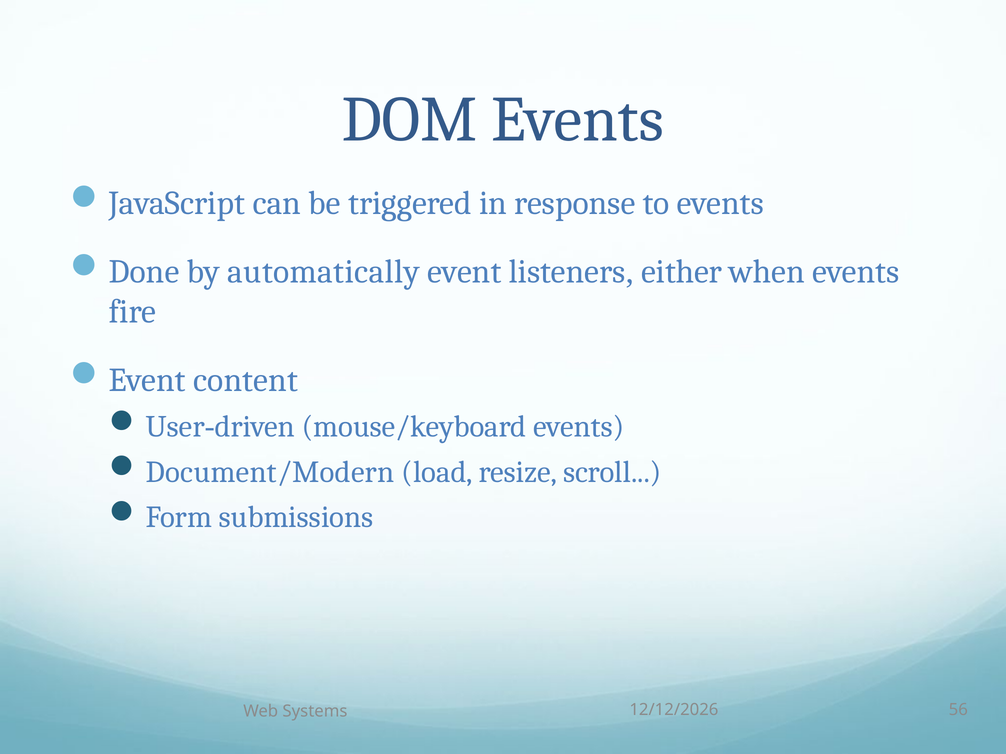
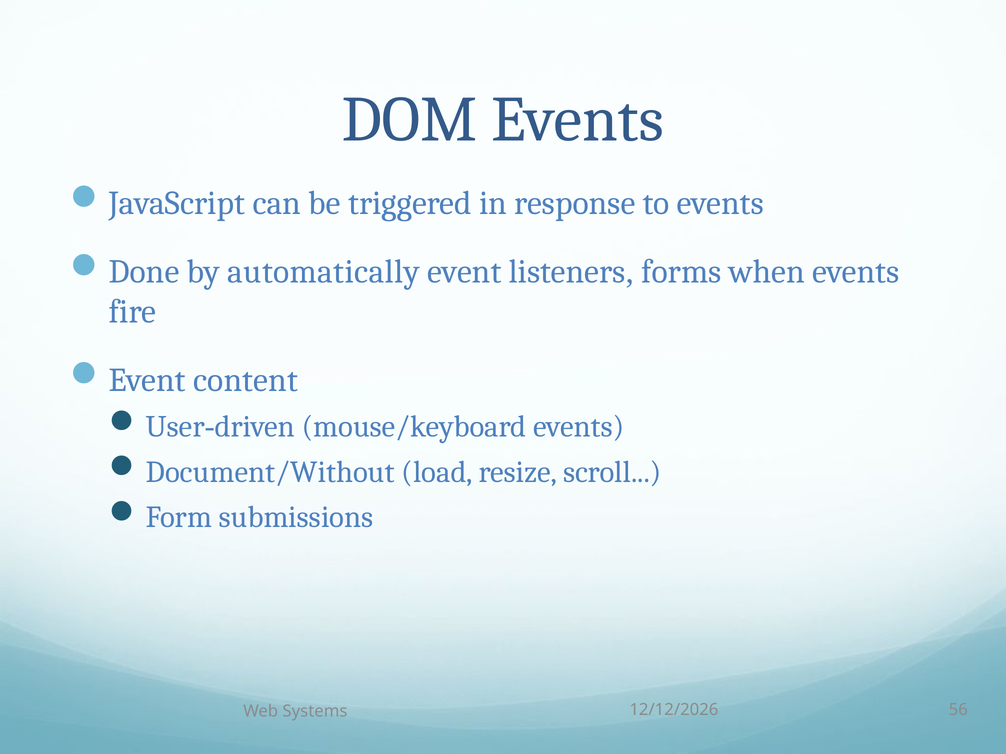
either: either -> forms
Document/Modern: Document/Modern -> Document/Without
